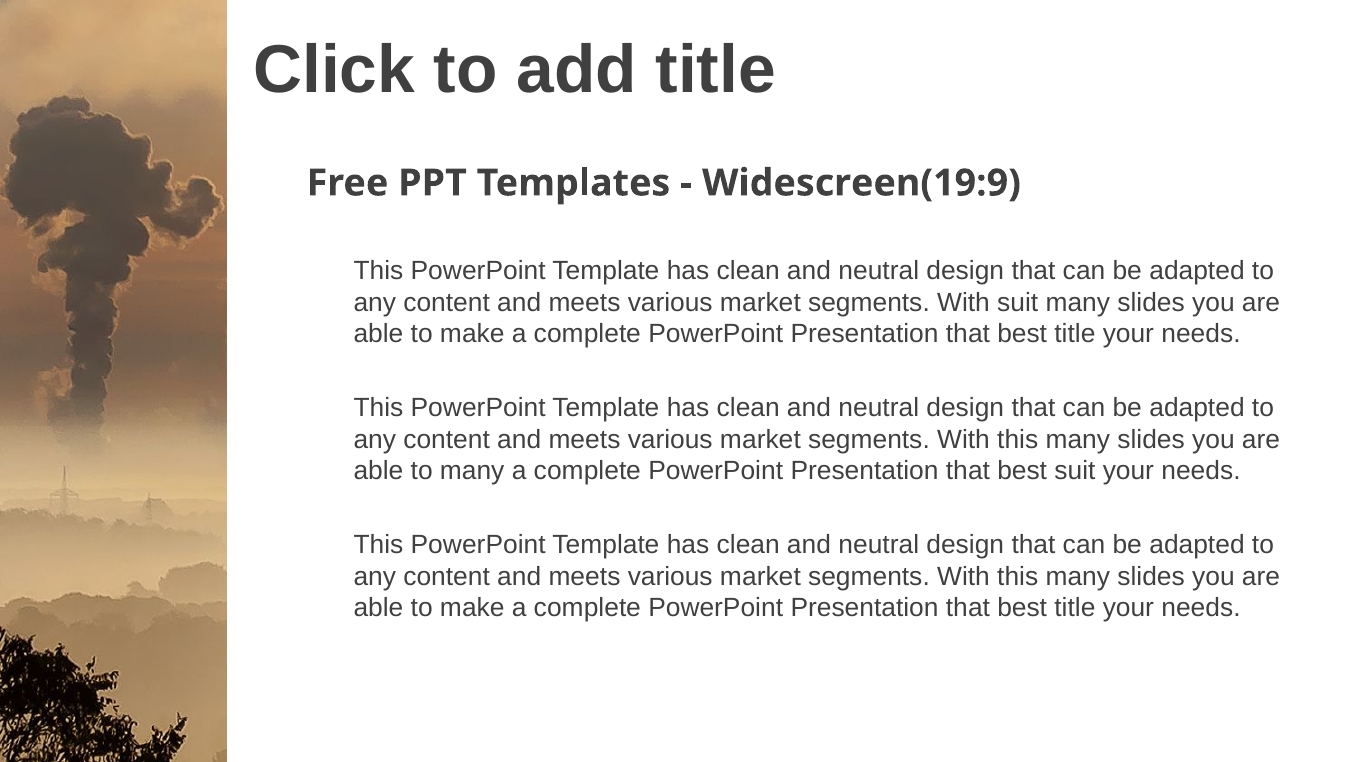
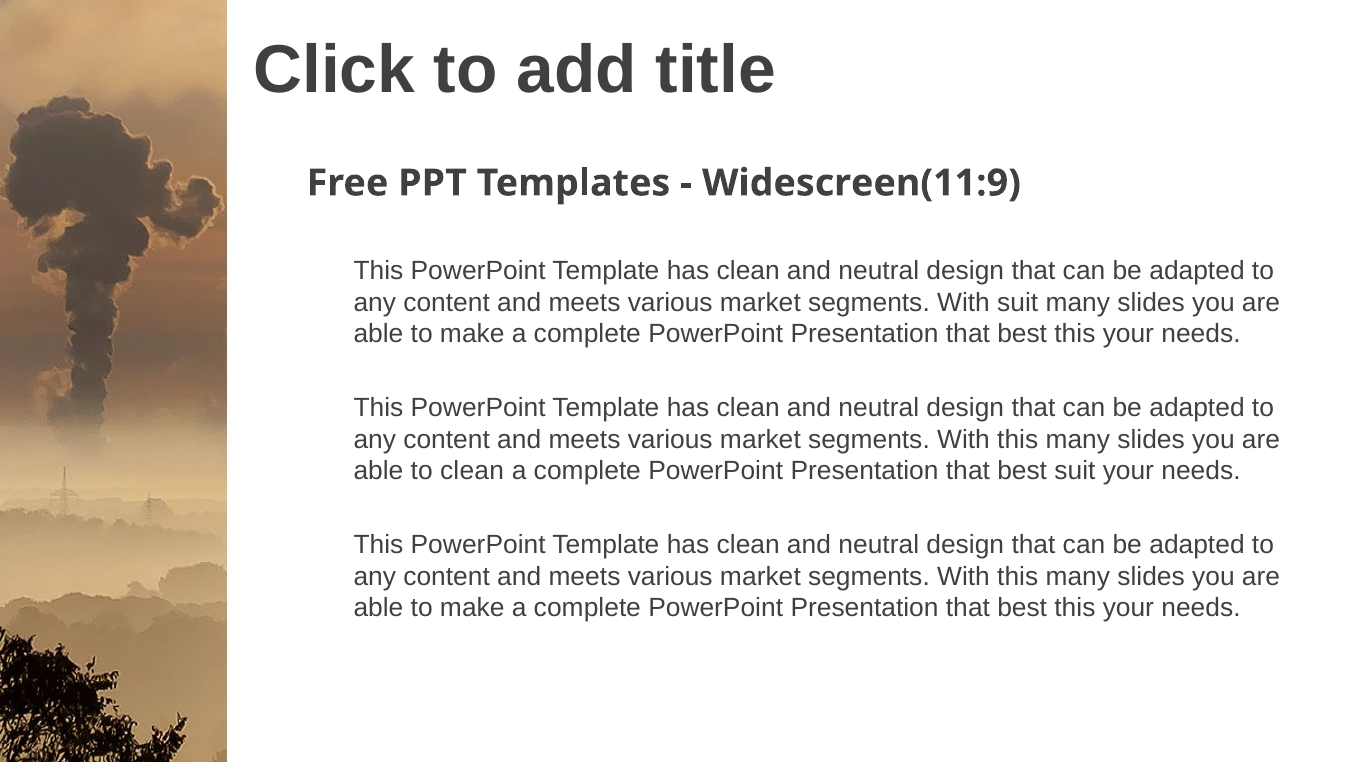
Widescreen(19:9: Widescreen(19:9 -> Widescreen(11:9
title at (1075, 334): title -> this
to many: many -> clean
title at (1075, 608): title -> this
